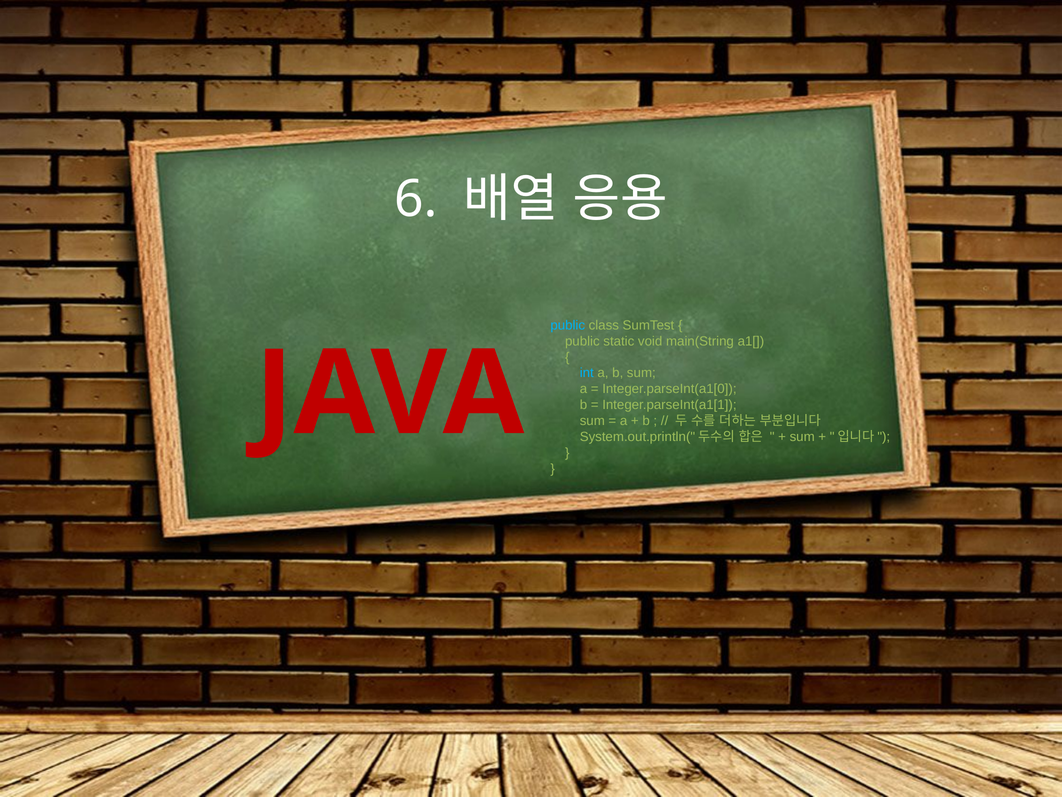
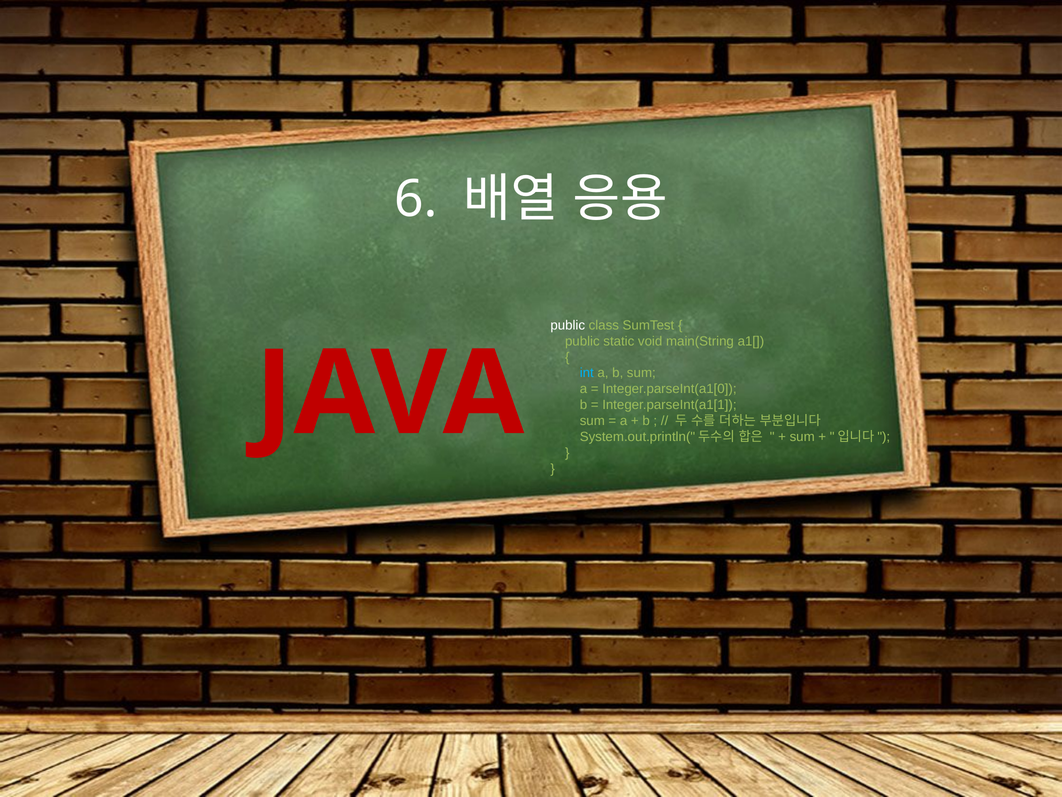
public at (568, 325) colour: light blue -> white
